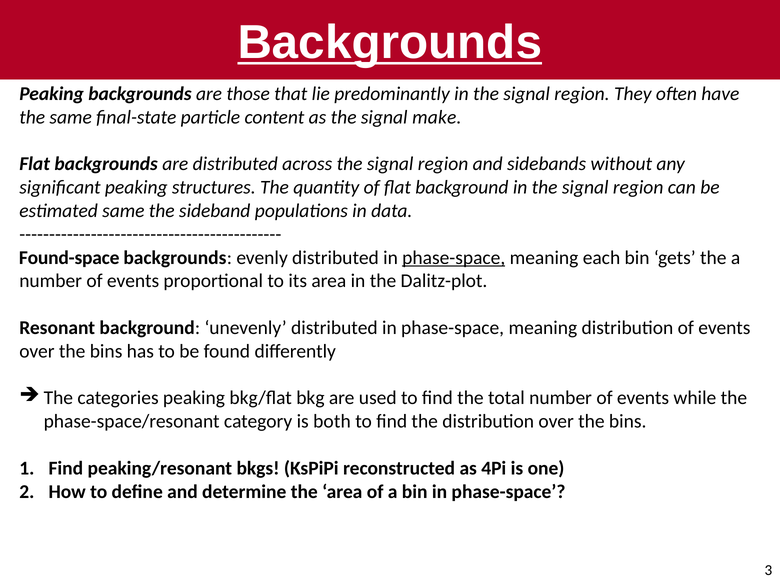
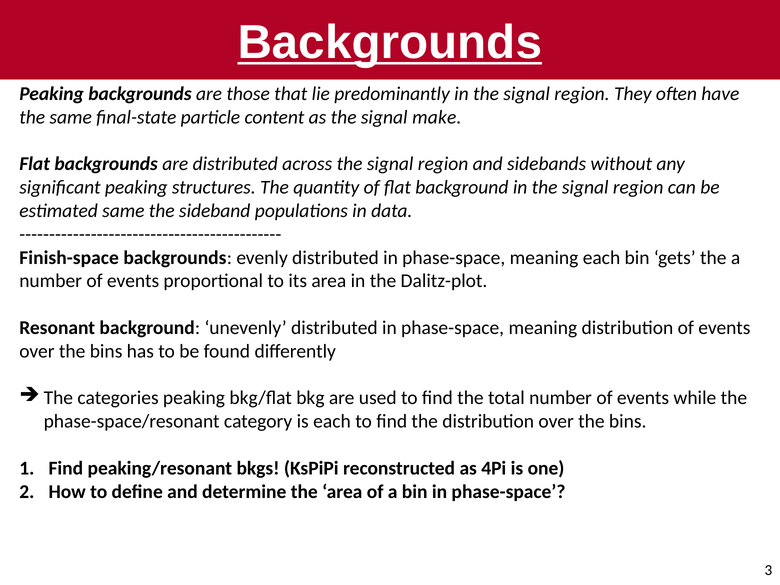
Found-space: Found-space -> Finish-space
phase-space at (454, 258) underline: present -> none
is both: both -> each
